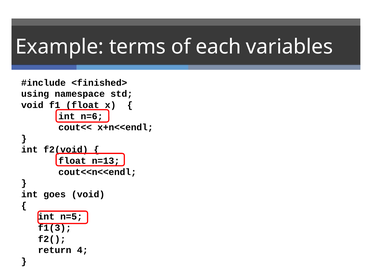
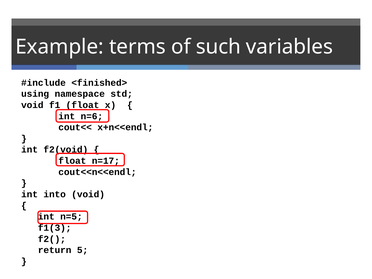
each: each -> such
n=13: n=13 -> n=17
goes: goes -> into
4: 4 -> 5
